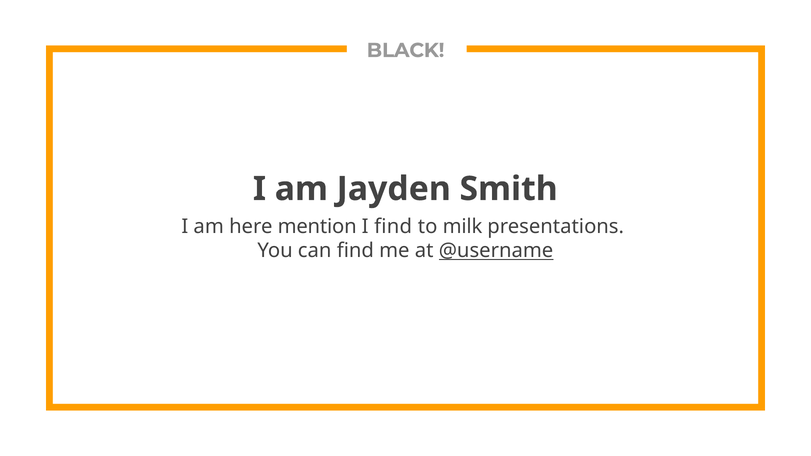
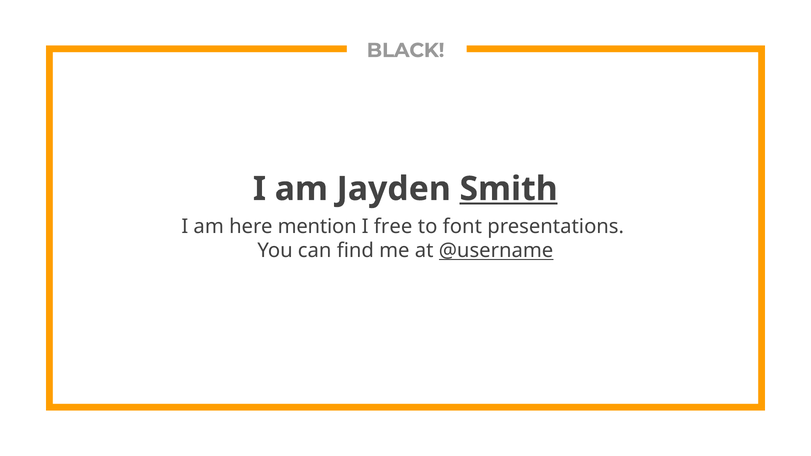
Smith underline: none -> present
I find: find -> free
milk: milk -> font
